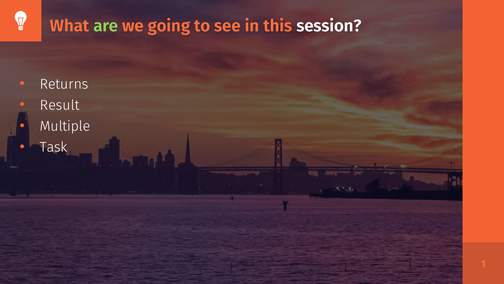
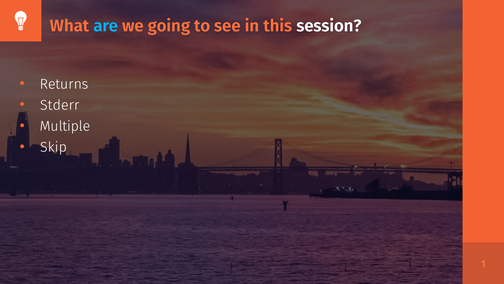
are colour: light green -> light blue
Result: Result -> Stderr
Task: Task -> Skip
